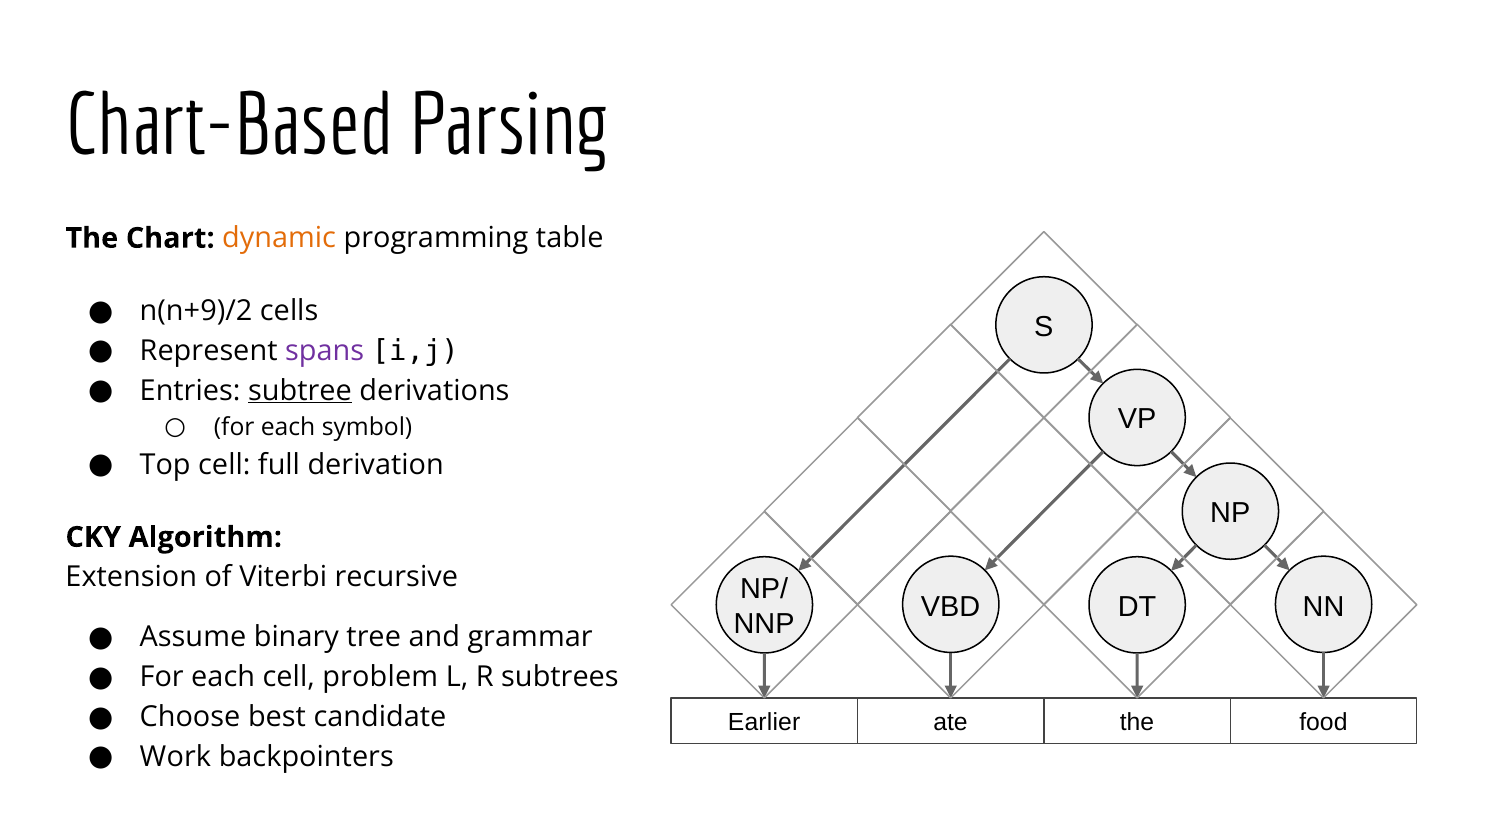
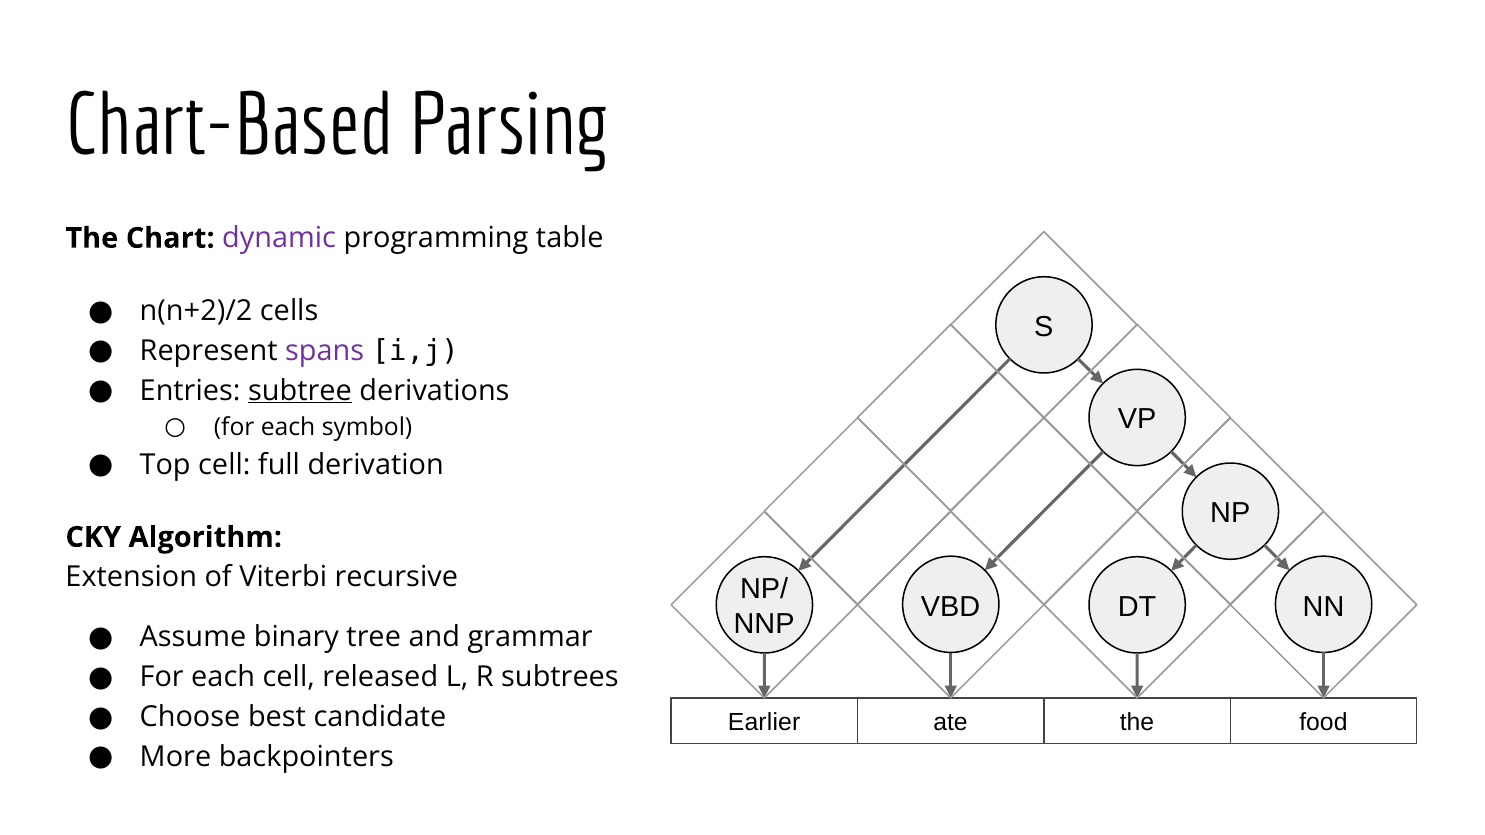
dynamic colour: orange -> purple
n(n+9)/2: n(n+9)/2 -> n(n+2)/2
problem: problem -> released
Work: Work -> More
